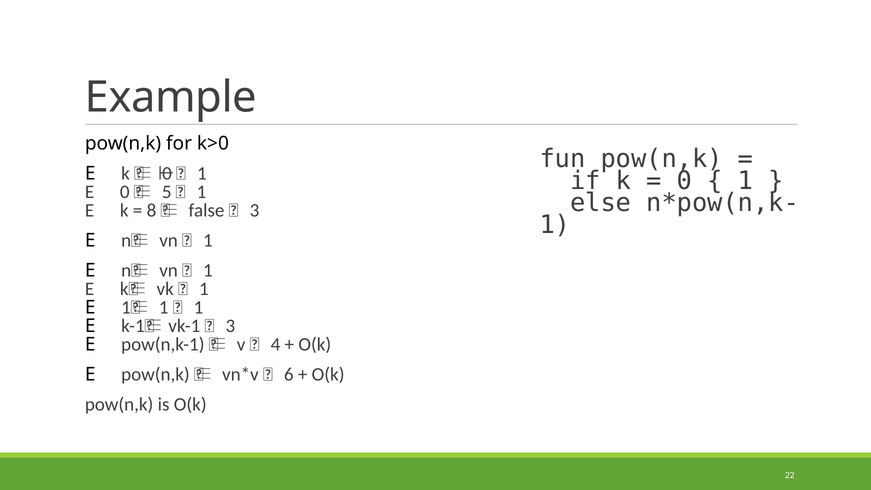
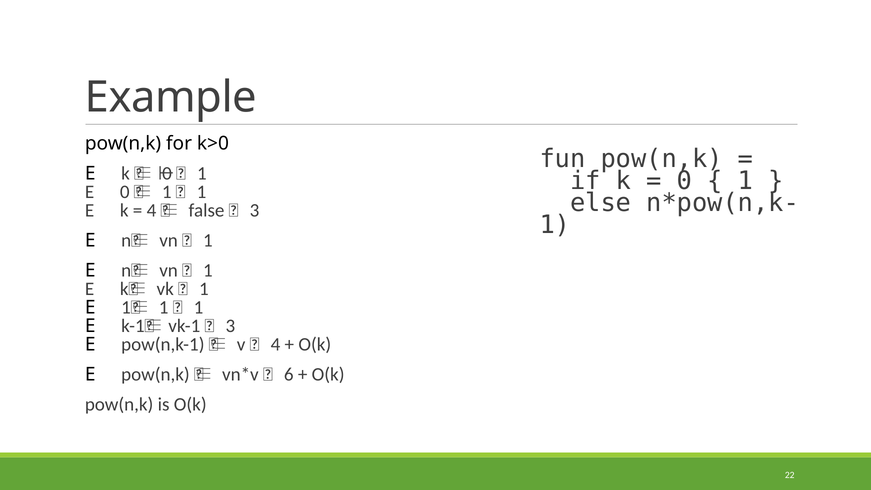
5 at (167, 192): 5 -> 1
8 at (151, 211): 8 -> 4
